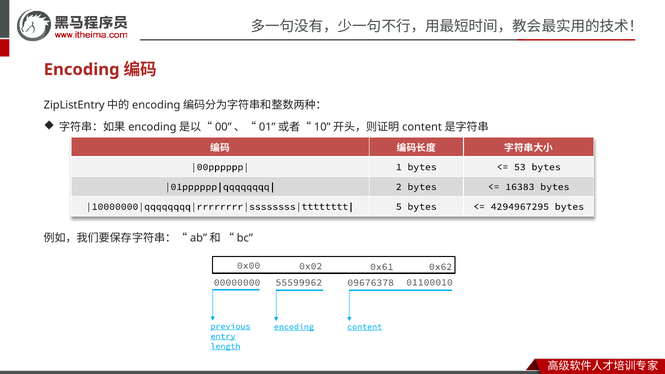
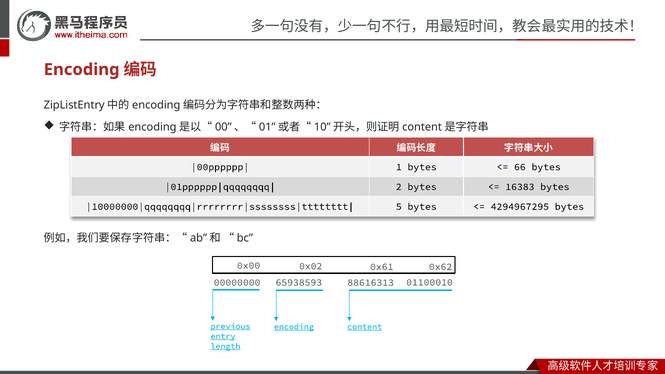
53: 53 -> 66
55599962: 55599962 -> 65938593
09676378: 09676378 -> 88616313
